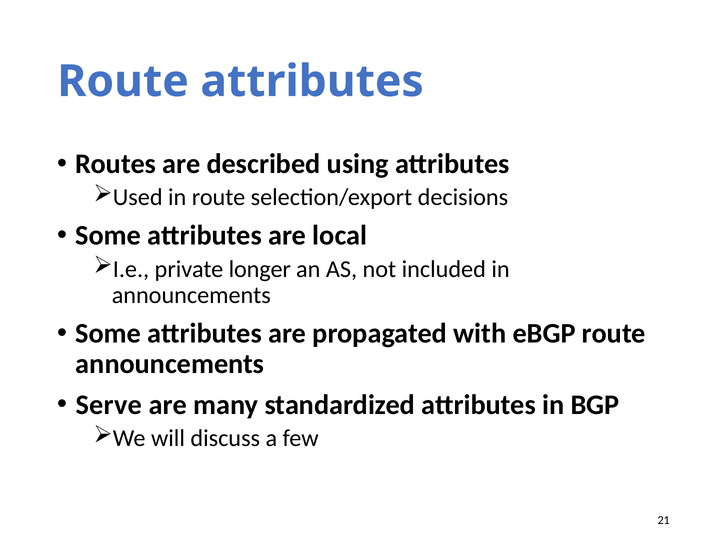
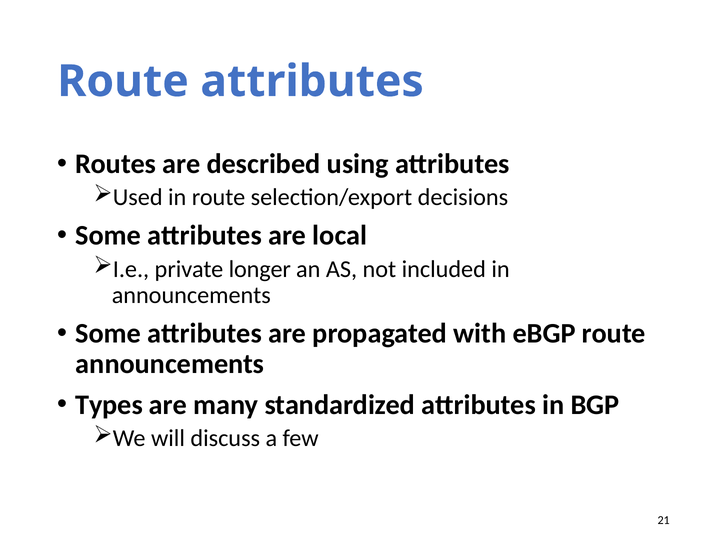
Serve: Serve -> Types
